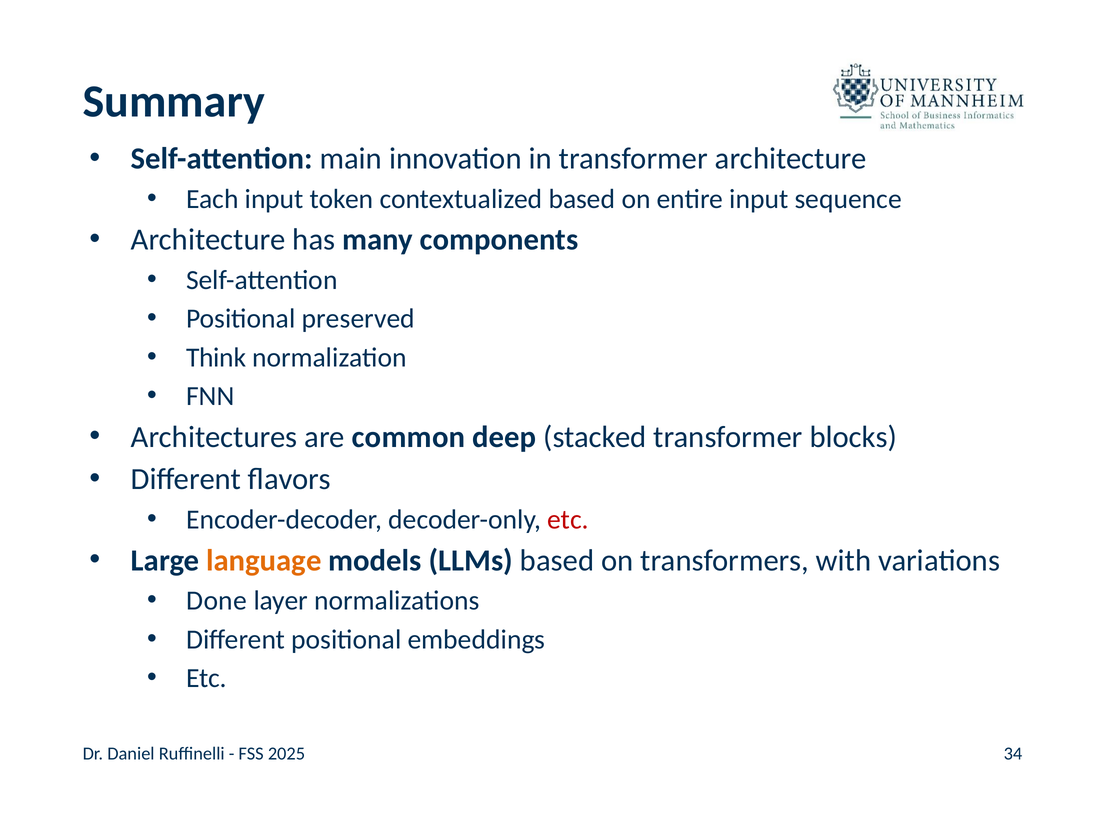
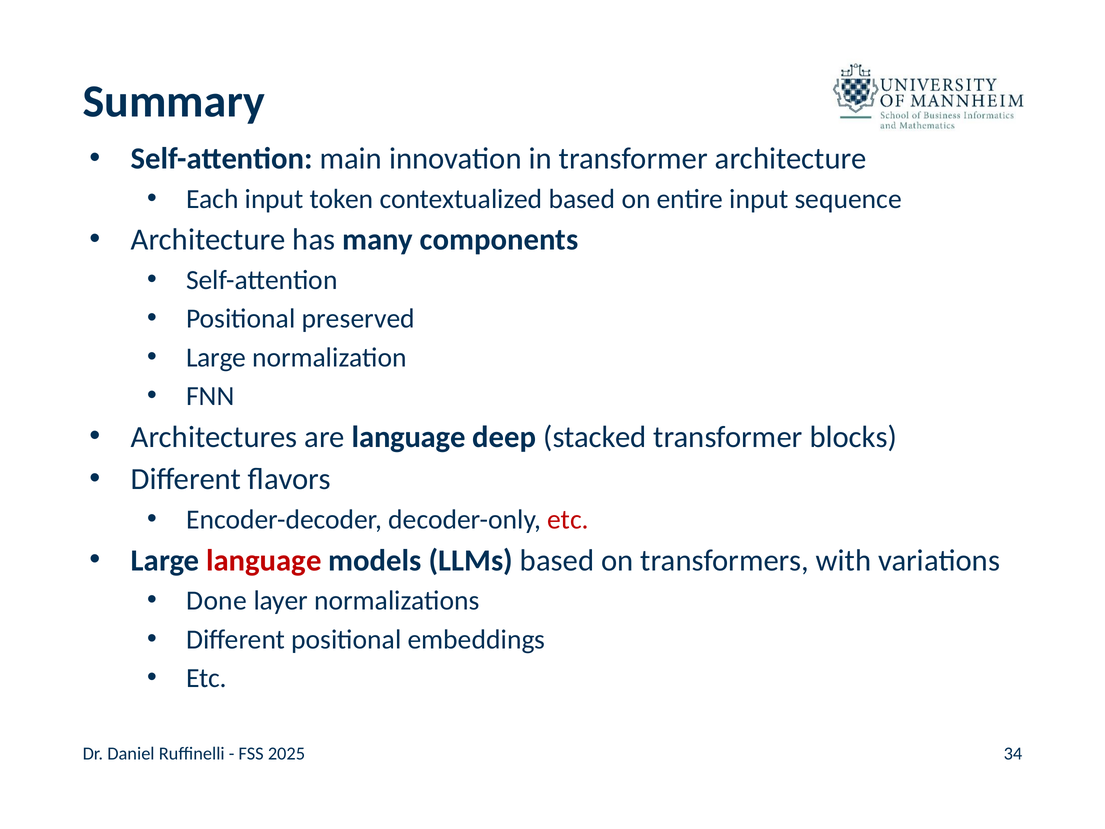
Think at (216, 357): Think -> Large
are common: common -> language
language at (264, 560) colour: orange -> red
